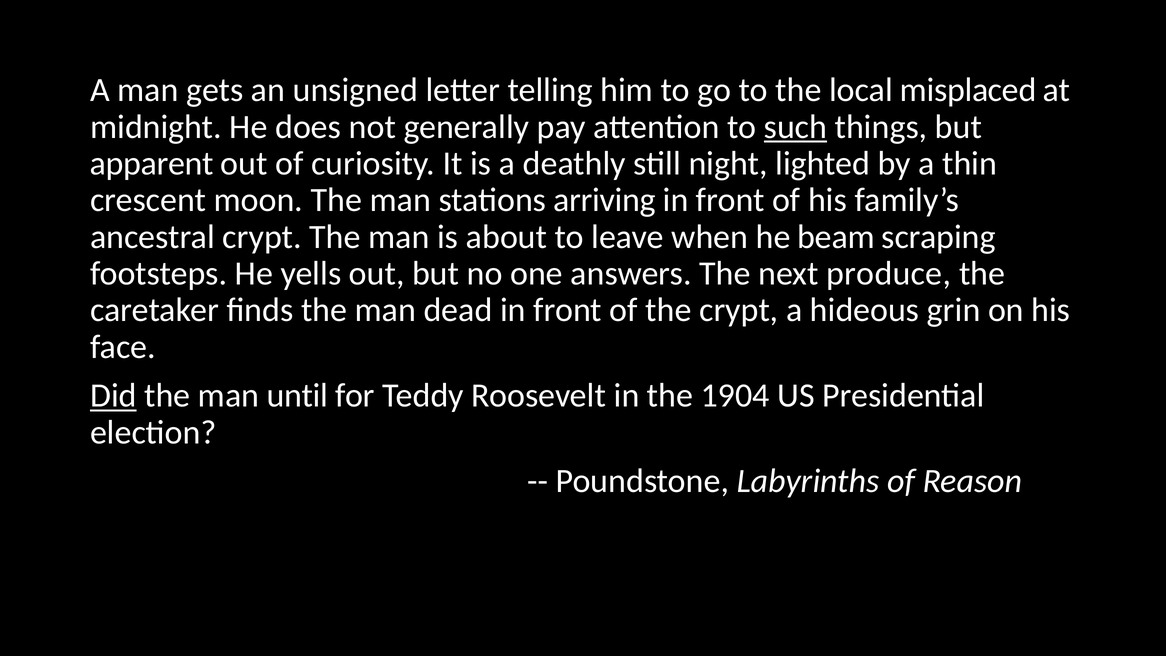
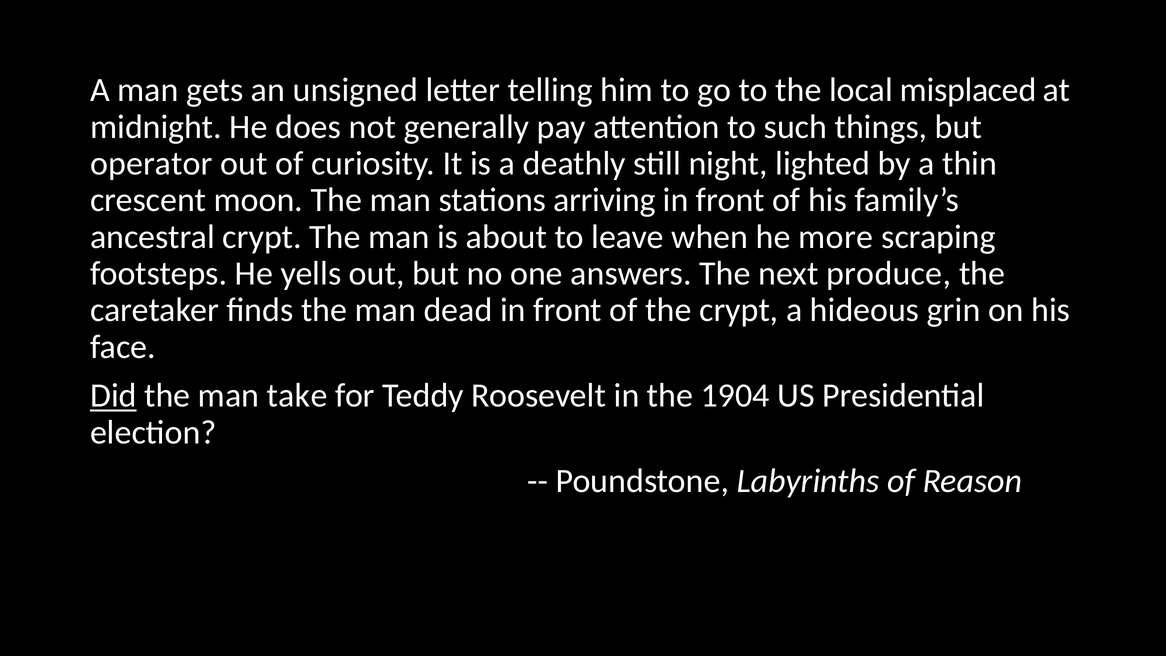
such underline: present -> none
apparent: apparent -> operator
beam: beam -> more
until: until -> take
